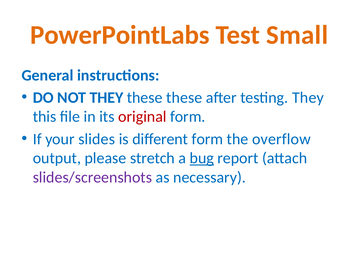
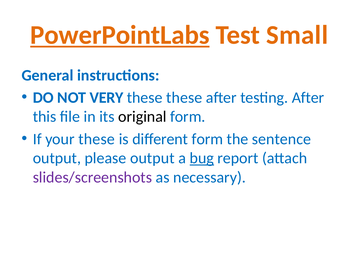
PowerPointLabs underline: none -> present
NOT THEY: THEY -> VERY
testing They: They -> After
original colour: red -> black
your slides: slides -> these
overflow: overflow -> sentence
please stretch: stretch -> output
